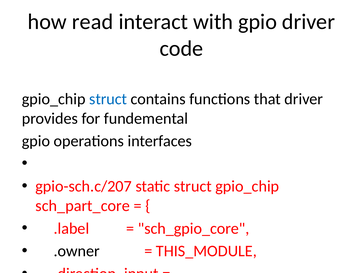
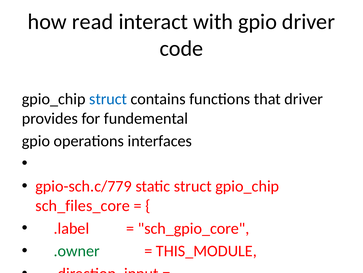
gpio-sch.c/207: gpio-sch.c/207 -> gpio-sch.c/779
sch_part_core: sch_part_core -> sch_files_core
.owner colour: black -> green
